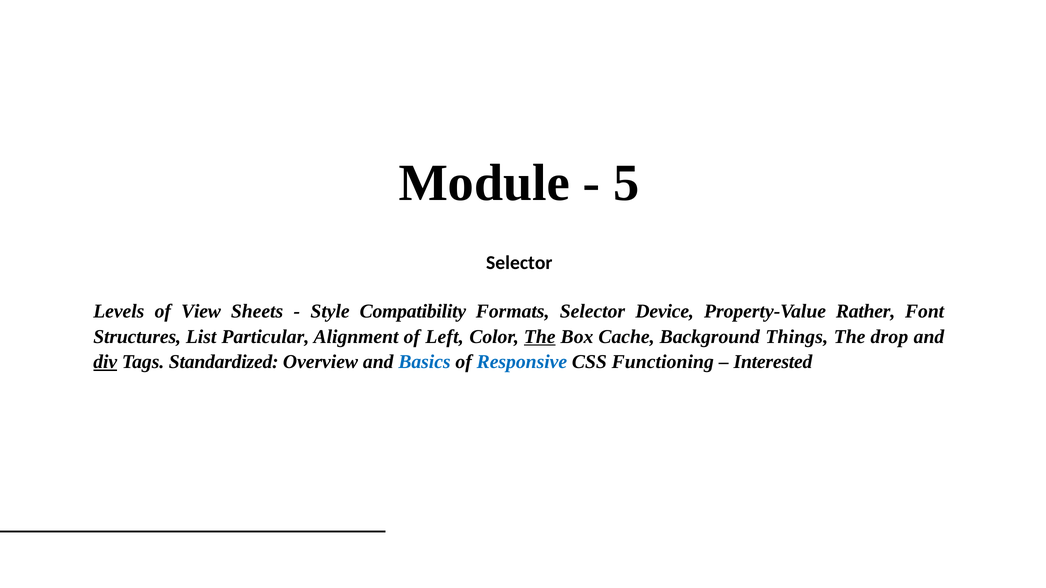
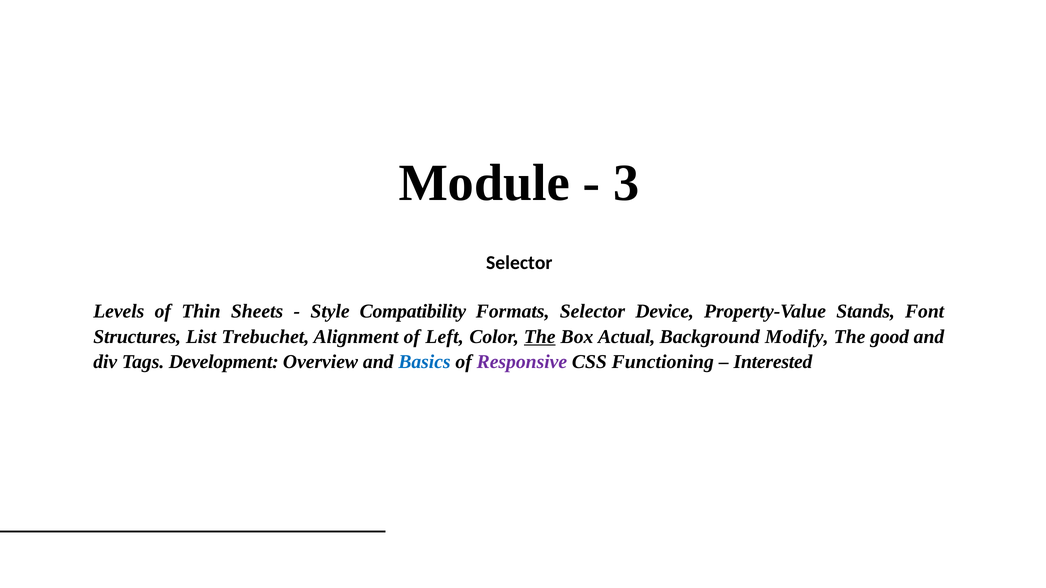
5: 5 -> 3
View: View -> Thin
Rather: Rather -> Stands
Particular: Particular -> Trebuchet
Cache: Cache -> Actual
Things: Things -> Modify
drop: drop -> good
div underline: present -> none
Standardized: Standardized -> Development
Responsive colour: blue -> purple
